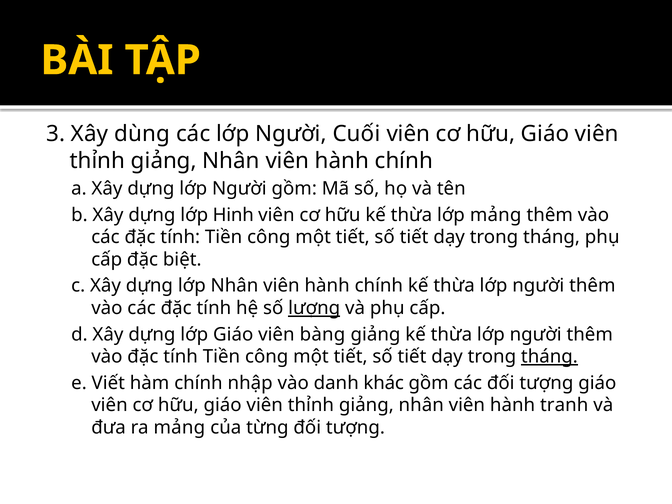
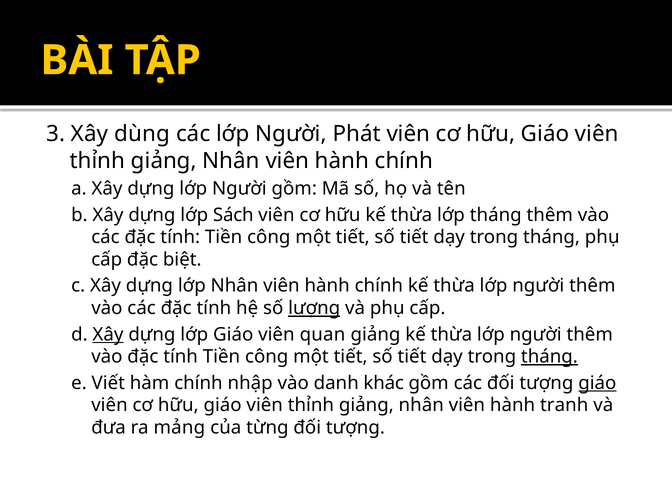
Cuối: Cuối -> Phát
Hinh: Hinh -> Sách
lớp mảng: mảng -> tháng
Xây at (108, 334) underline: none -> present
bàng: bàng -> quan
giáo at (597, 383) underline: none -> present
